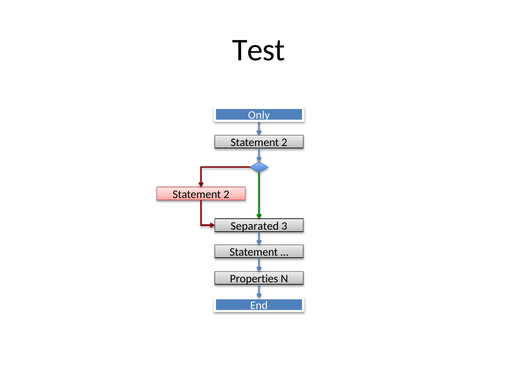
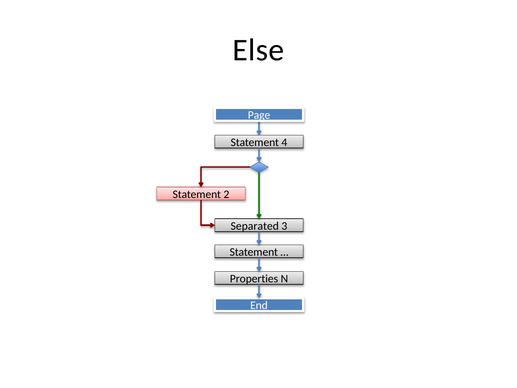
Test: Test -> Else
Only: Only -> Page
2 at (284, 142): 2 -> 4
